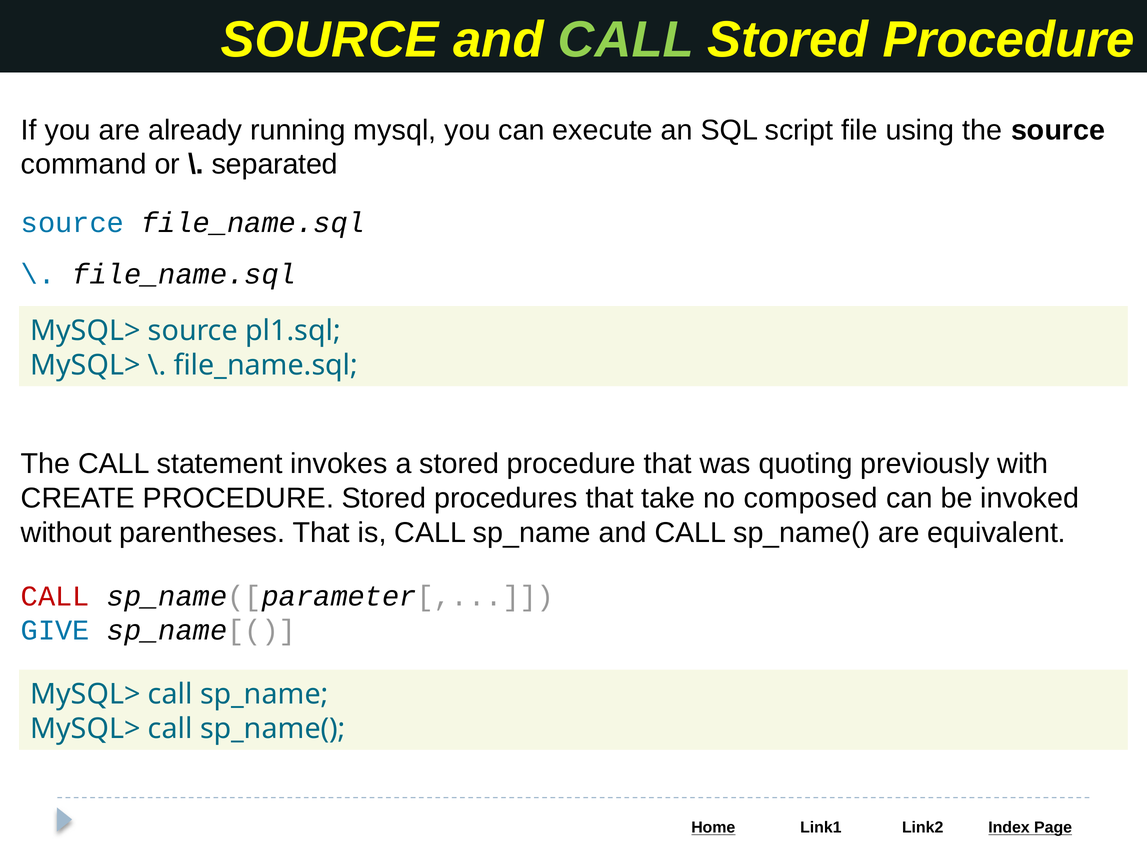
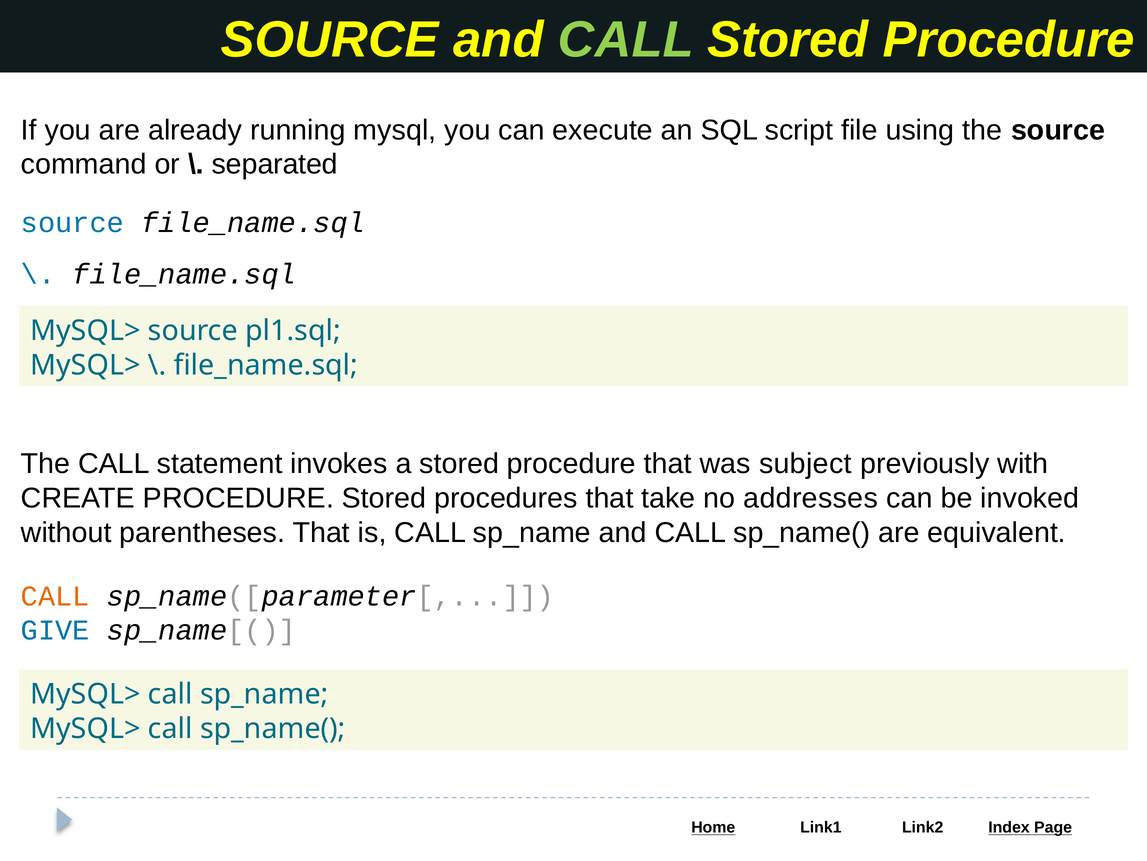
quoting: quoting -> subject
composed: composed -> addresses
CALL at (55, 596) colour: red -> orange
